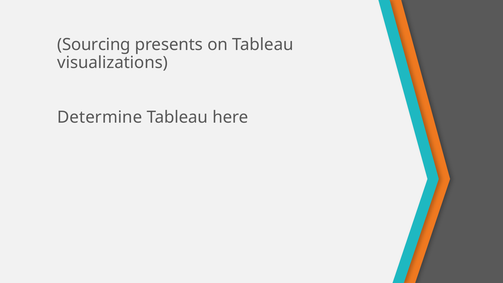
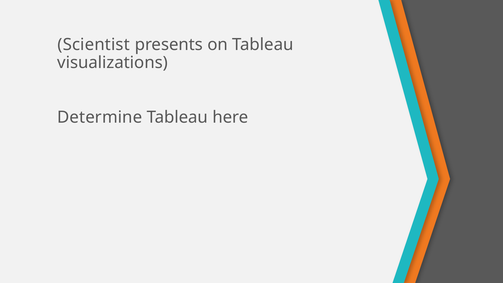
Sourcing: Sourcing -> Scientist
